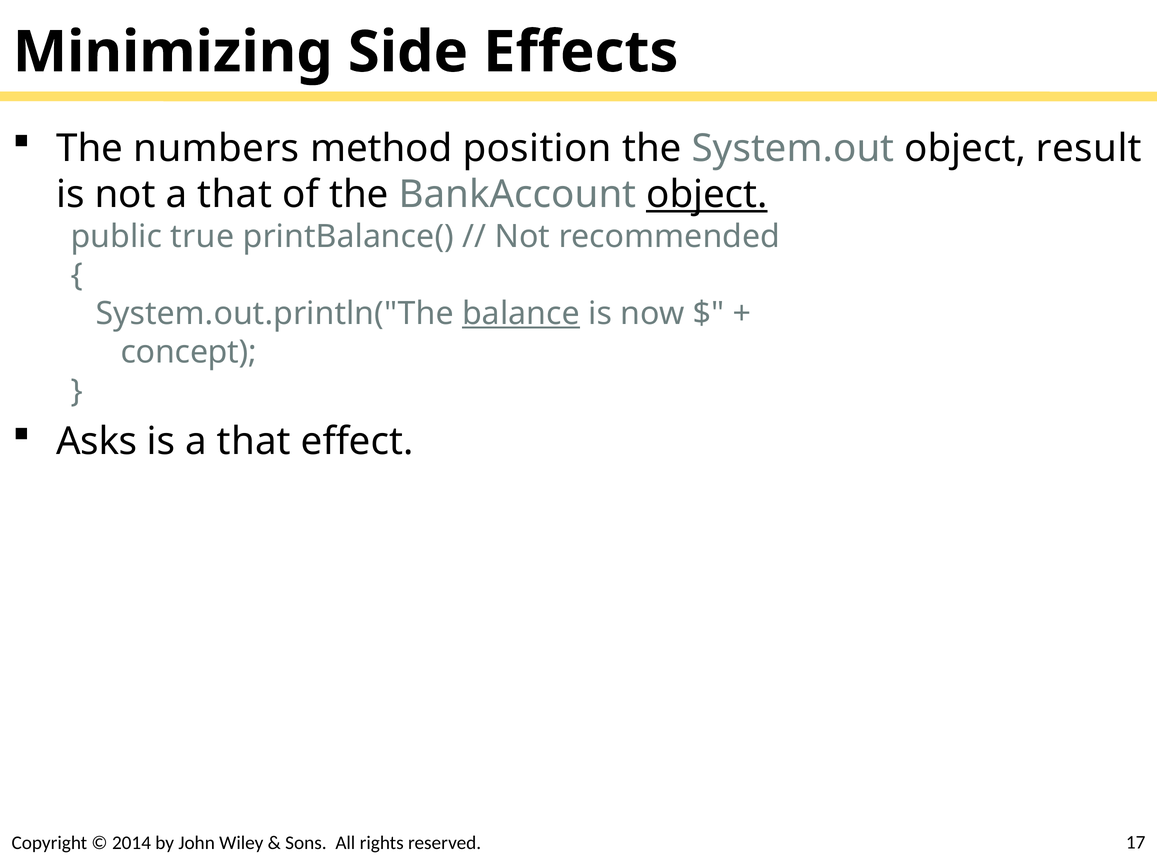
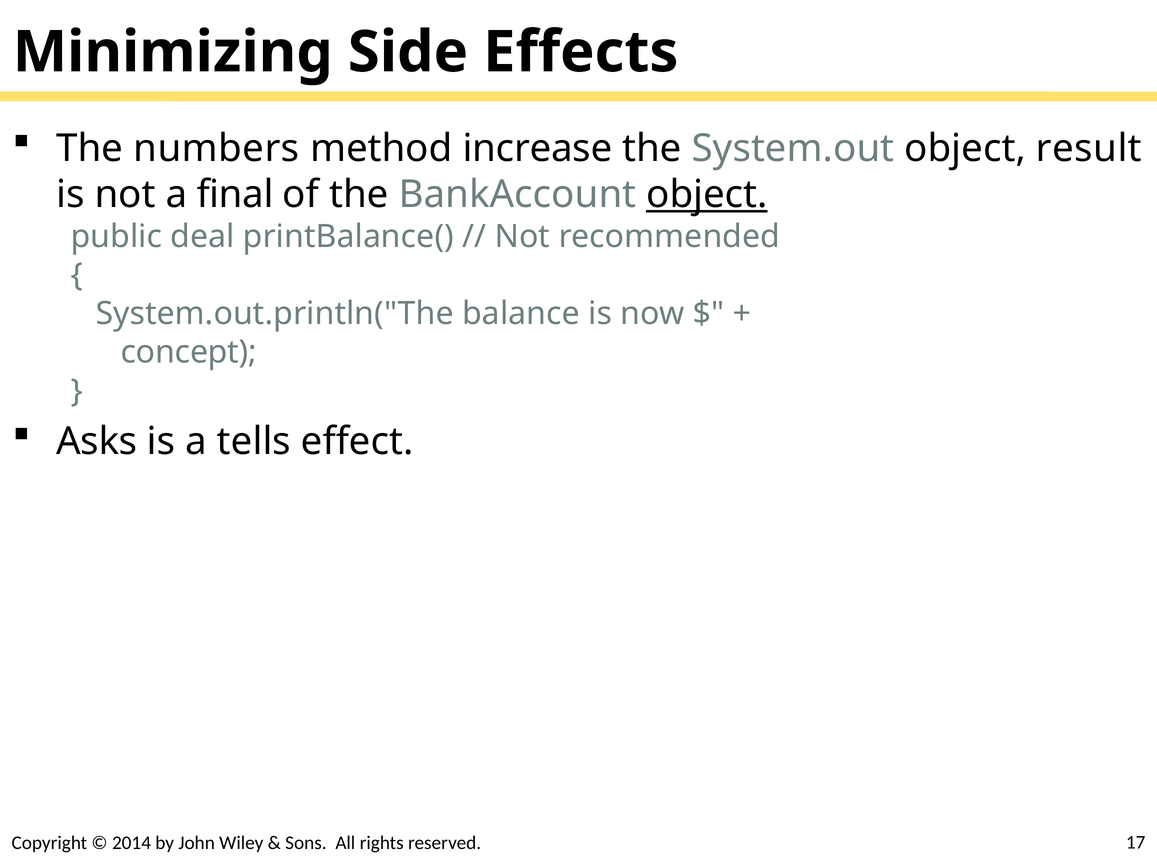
position: position -> increase
not a that: that -> final
true: true -> deal
balance underline: present -> none
is a that: that -> tells
